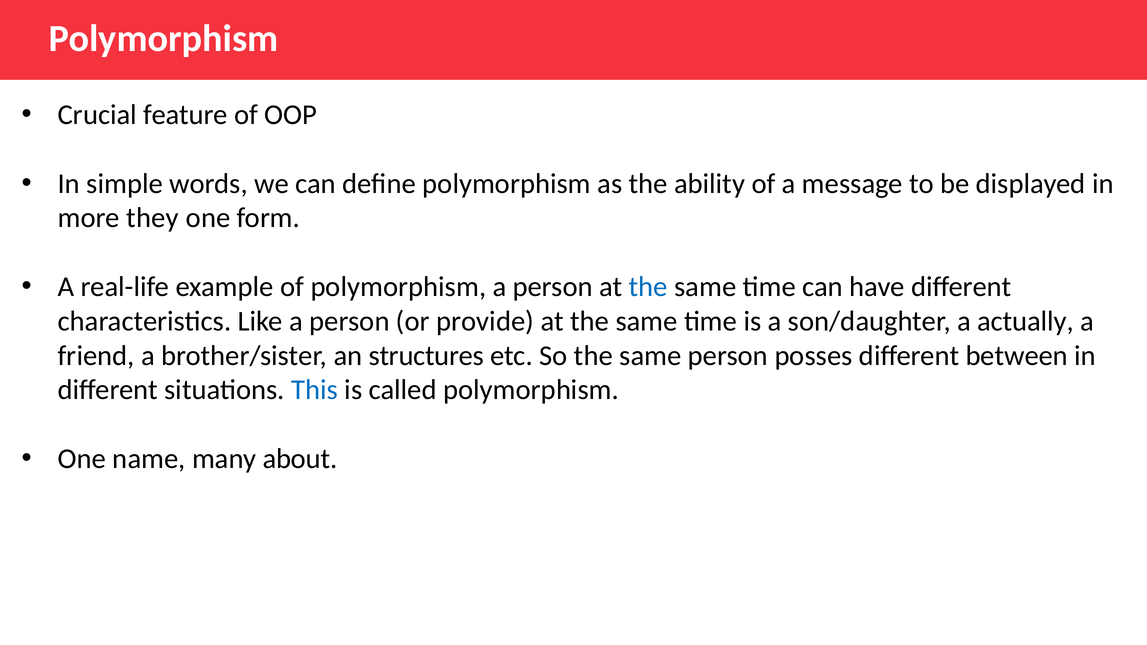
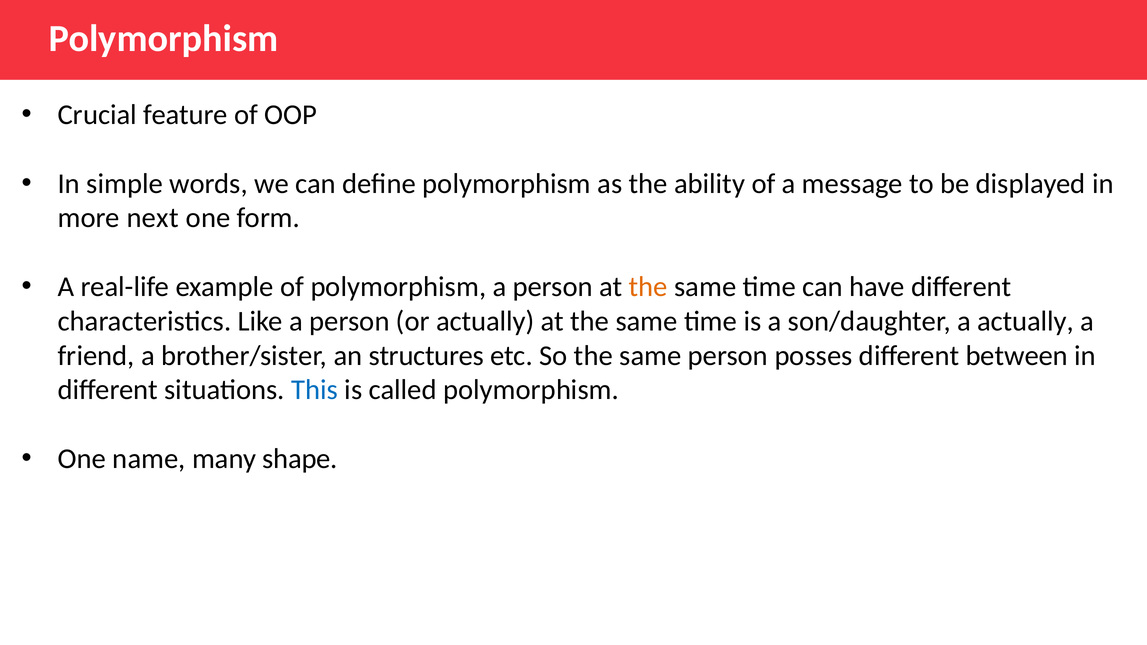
they: they -> next
the at (648, 287) colour: blue -> orange
or provide: provide -> actually
about: about -> shape
